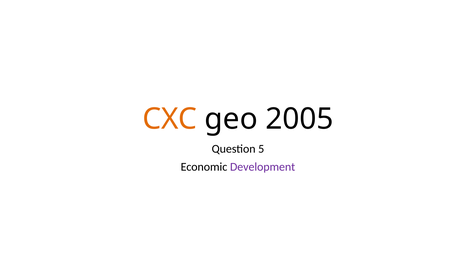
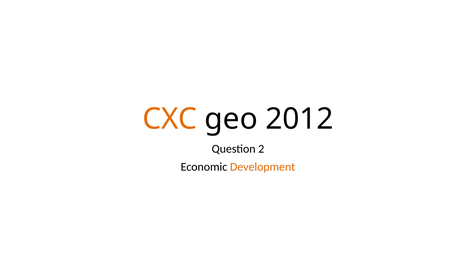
2005: 2005 -> 2012
5: 5 -> 2
Development colour: purple -> orange
